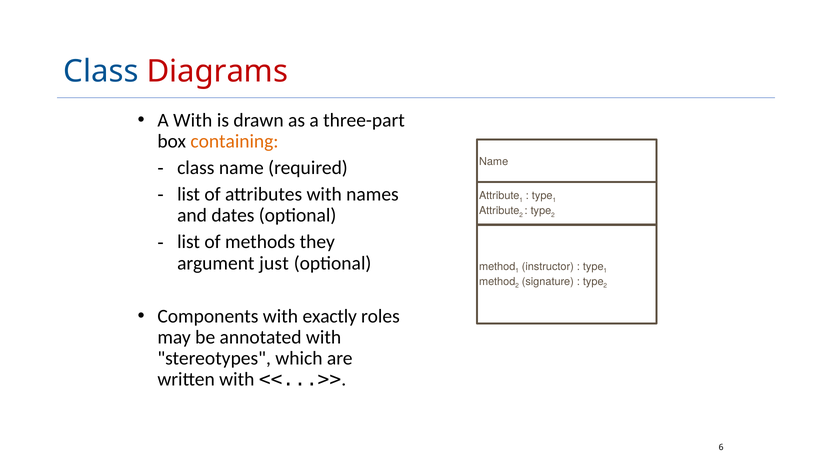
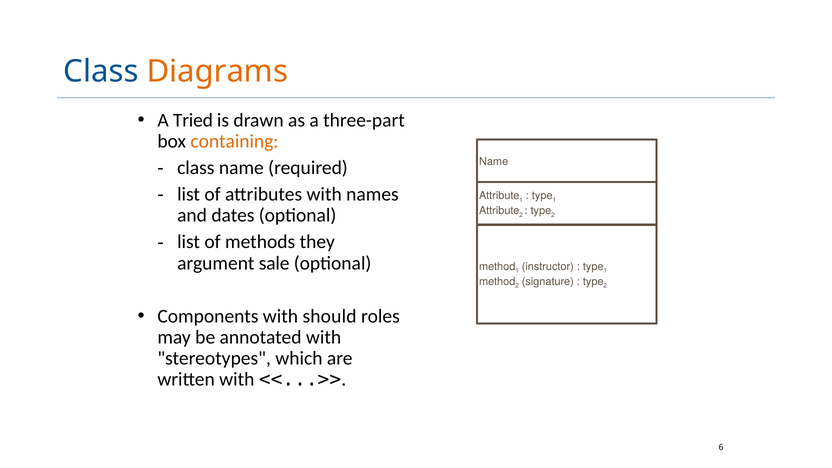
Diagrams colour: red -> orange
A With: With -> Tried
just: just -> sale
exactly: exactly -> should
